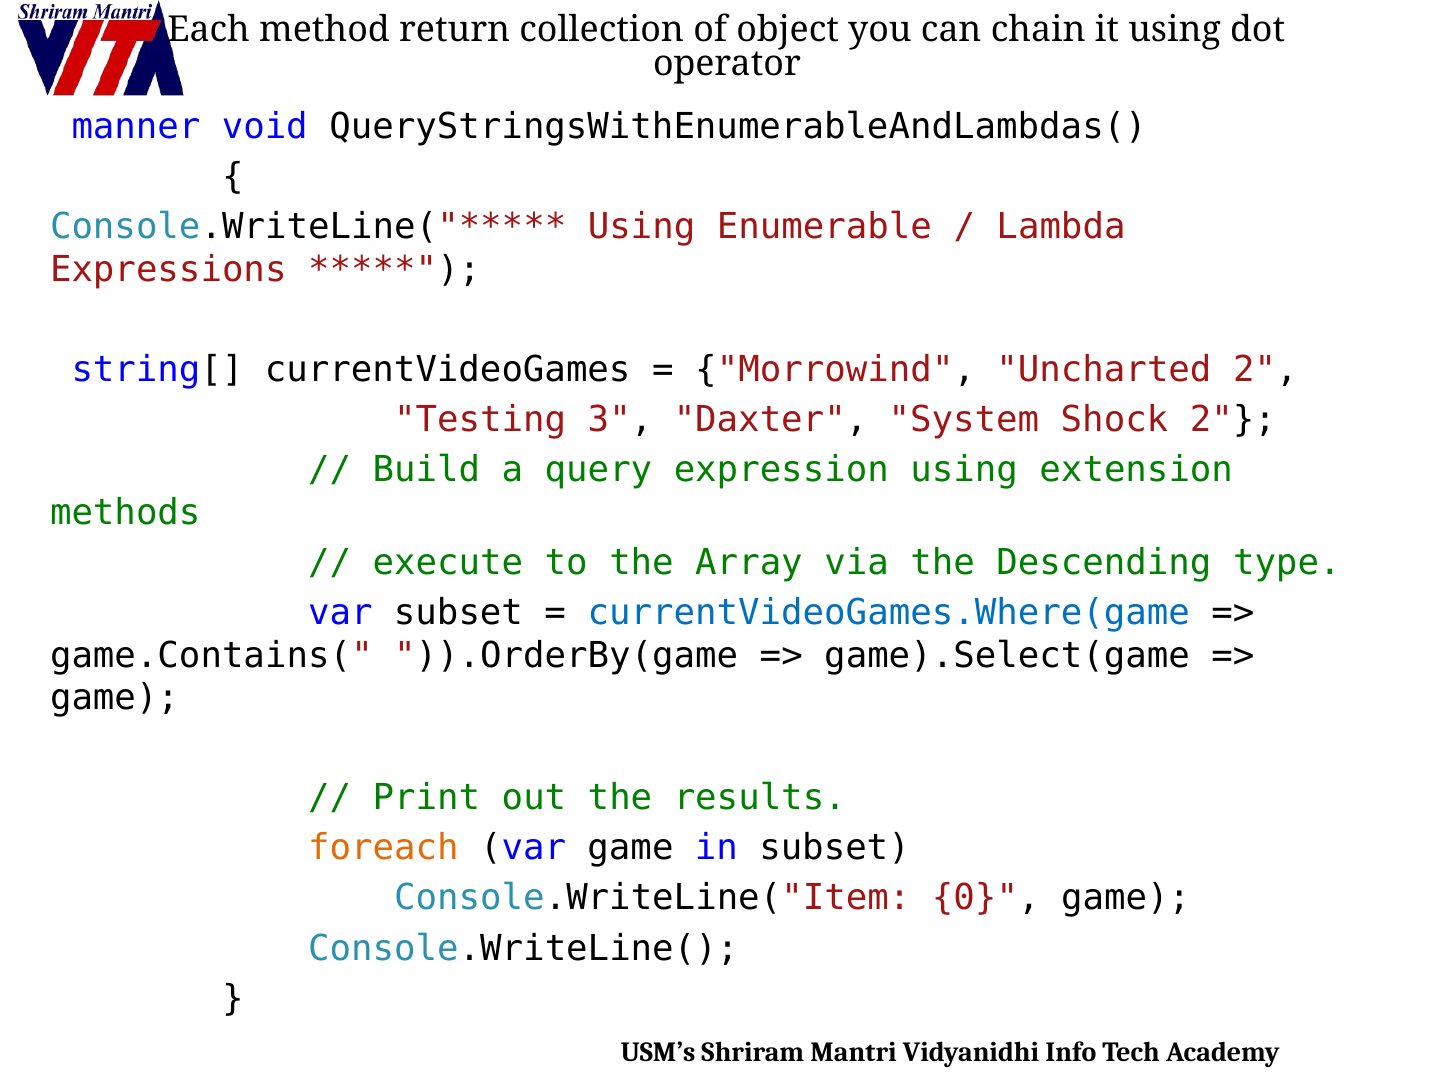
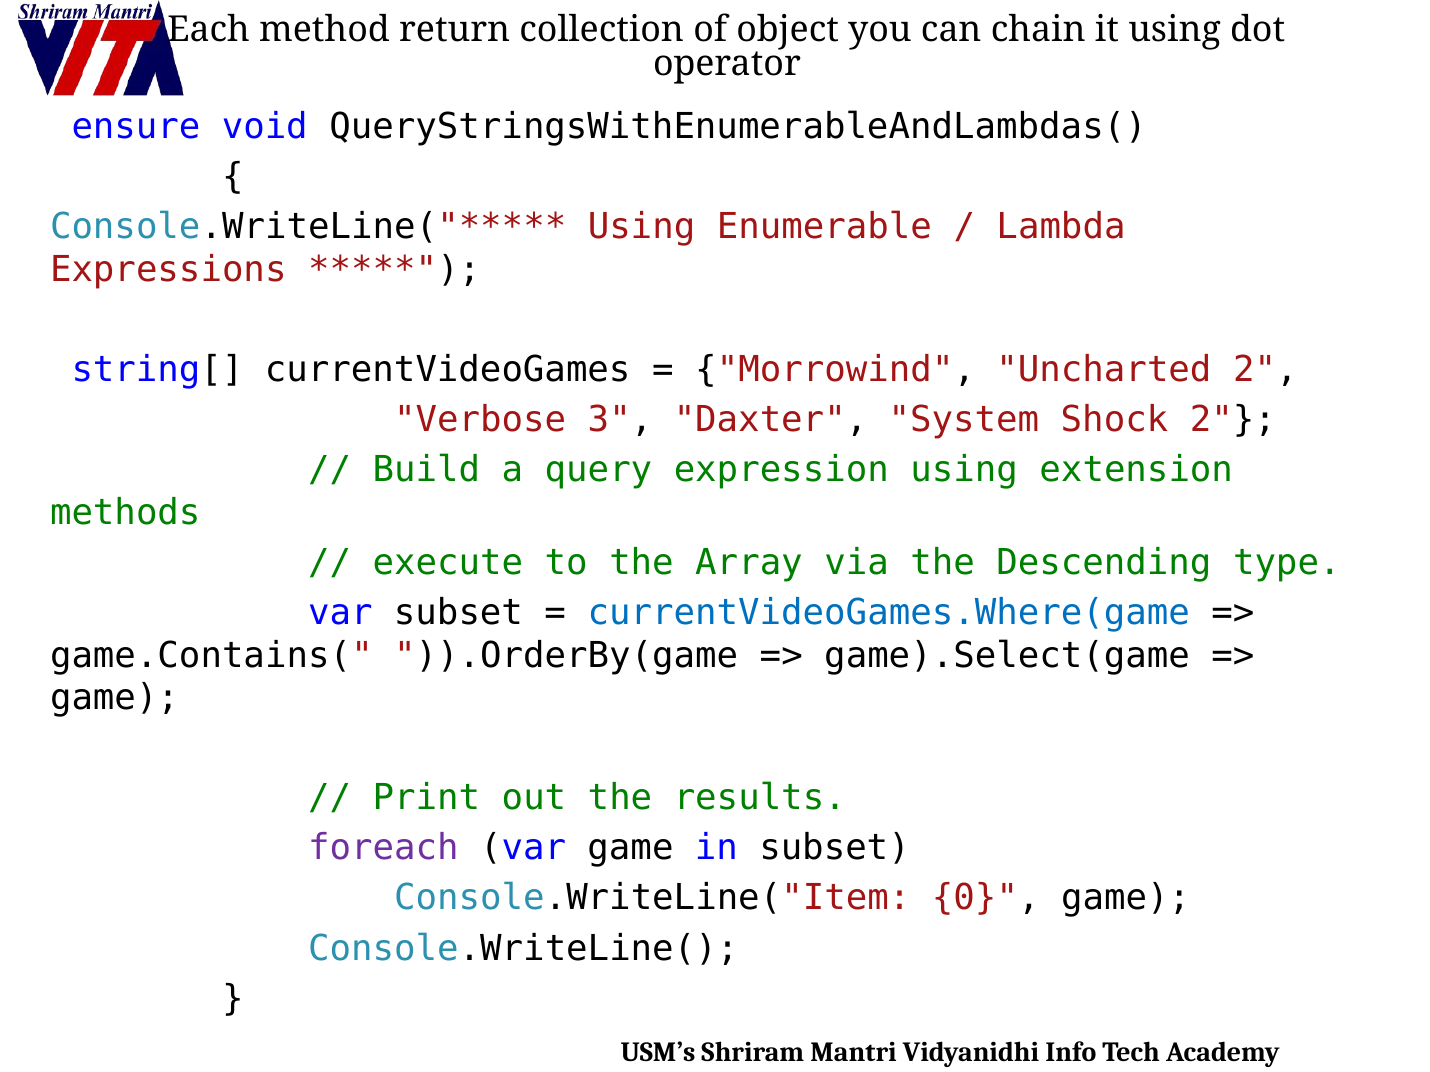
manner: manner -> ensure
Testing: Testing -> Verbose
foreach colour: orange -> purple
